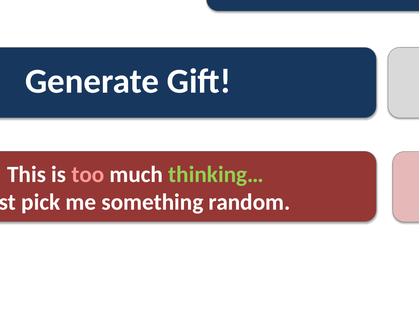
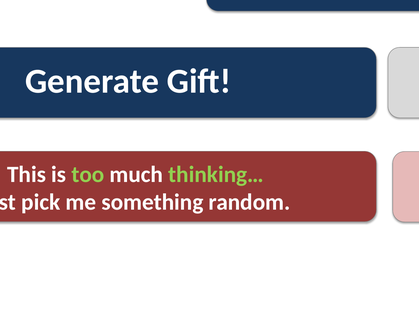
too at (88, 175) colour: pink -> light green
